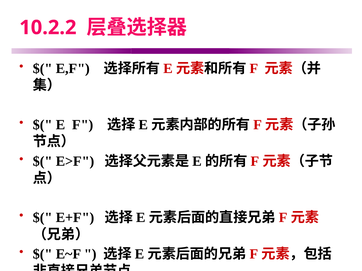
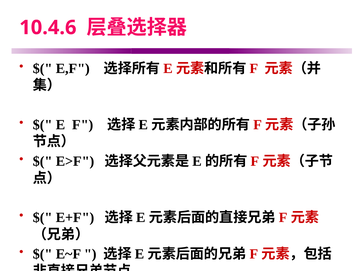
10.2.2: 10.2.2 -> 10.4.6
